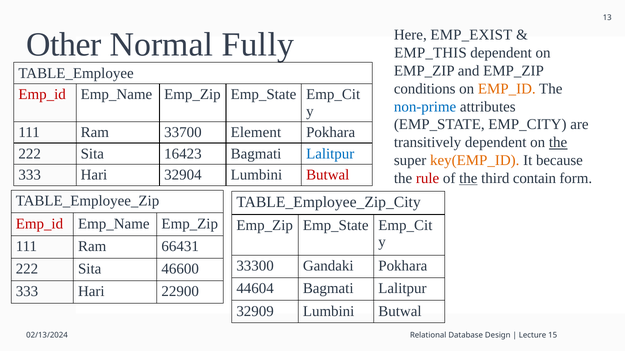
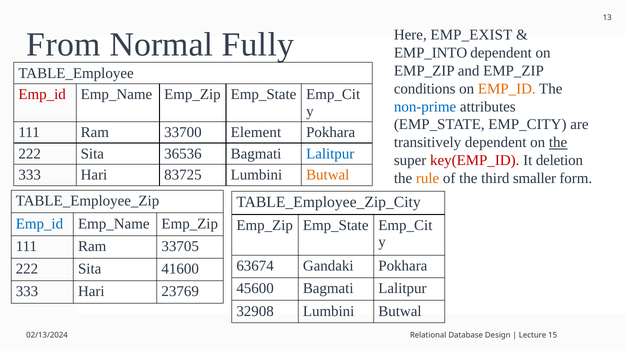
Other: Other -> From
EMP_THIS: EMP_THIS -> EMP_INTO
16423: 16423 -> 36536
key(EMP_ID colour: orange -> red
because: because -> deletion
32904: 32904 -> 83725
Butwal at (328, 175) colour: red -> orange
rule colour: red -> orange
the at (468, 179) underline: present -> none
contain: contain -> smaller
Emp_id at (39, 224) colour: red -> blue
66431: 66431 -> 33705
33300: 33300 -> 63674
46600: 46600 -> 41600
44604: 44604 -> 45600
22900: 22900 -> 23769
32909: 32909 -> 32908
